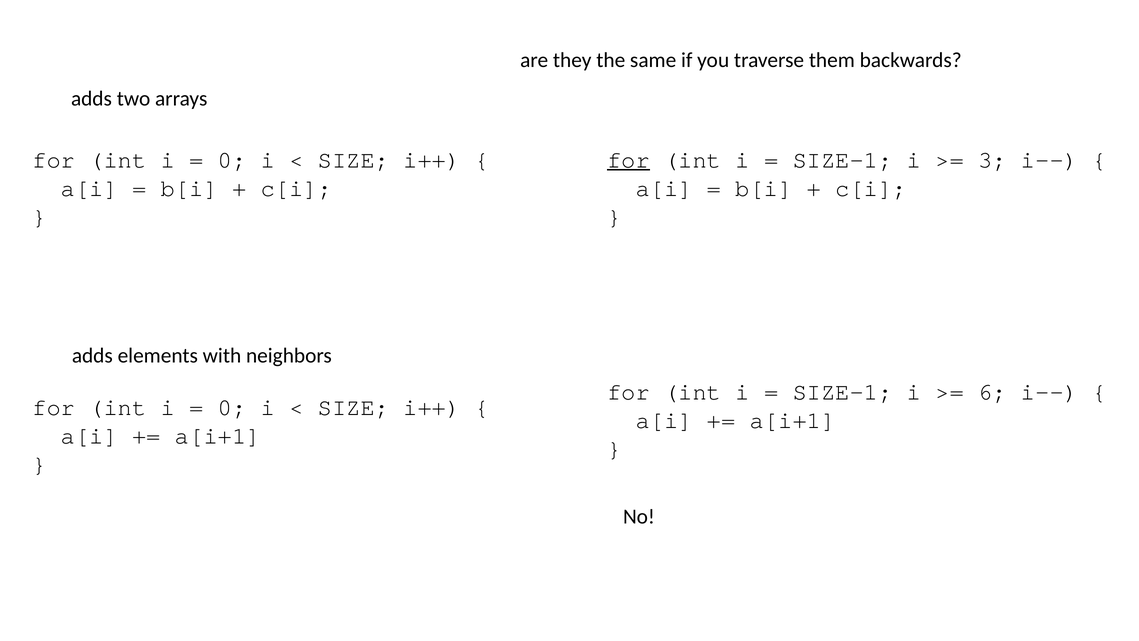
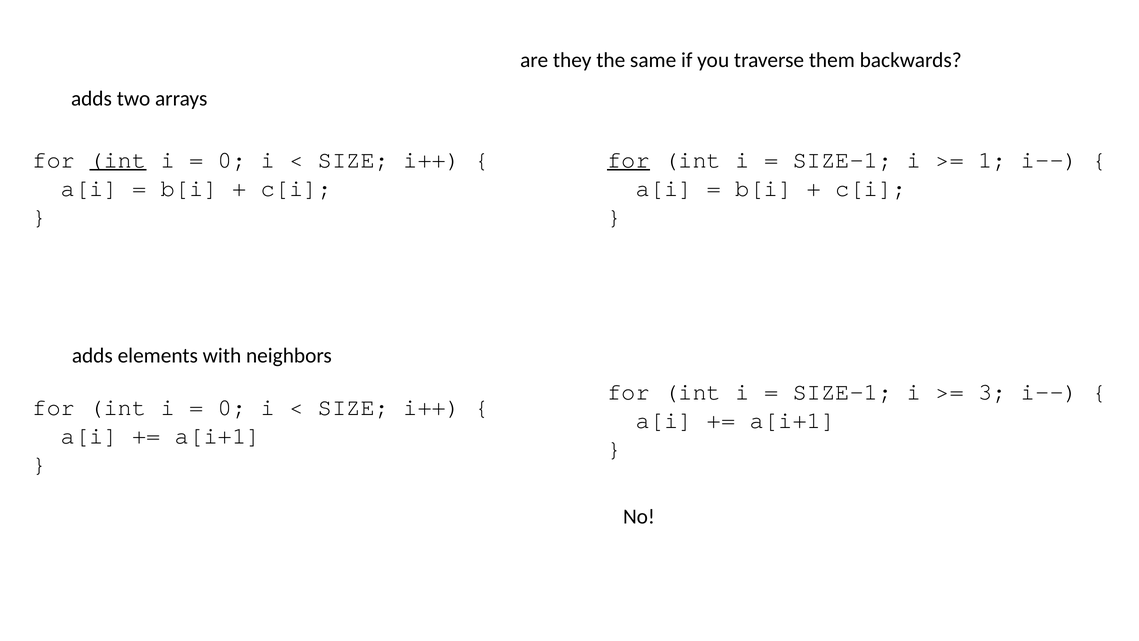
int at (118, 160) underline: none -> present
3: 3 -> 1
6: 6 -> 3
